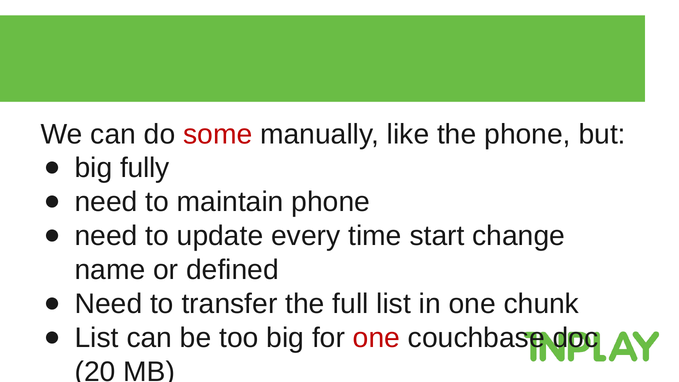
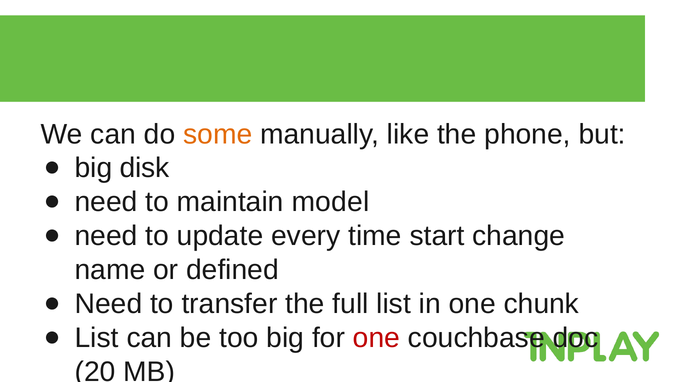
some colour: red -> orange
fully: fully -> disk
maintain phone: phone -> model
